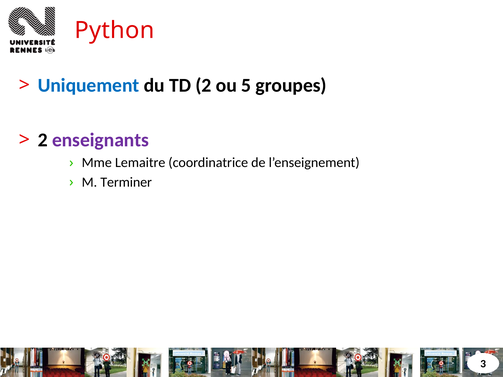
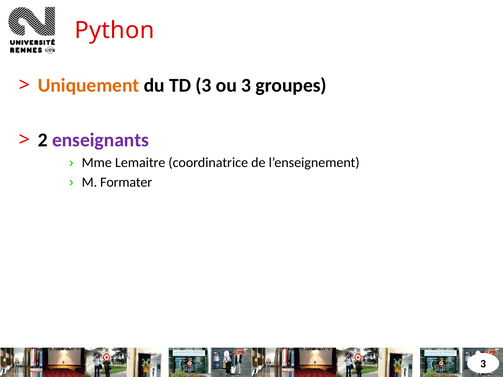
Uniquement colour: blue -> orange
TD 2: 2 -> 3
ou 5: 5 -> 3
Terminer: Terminer -> Formater
